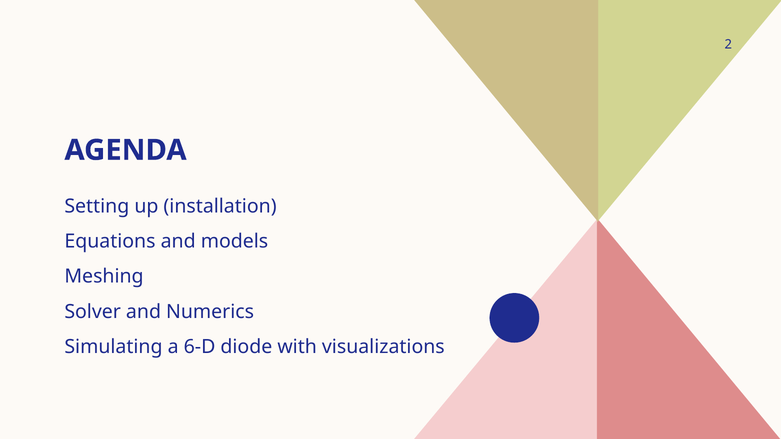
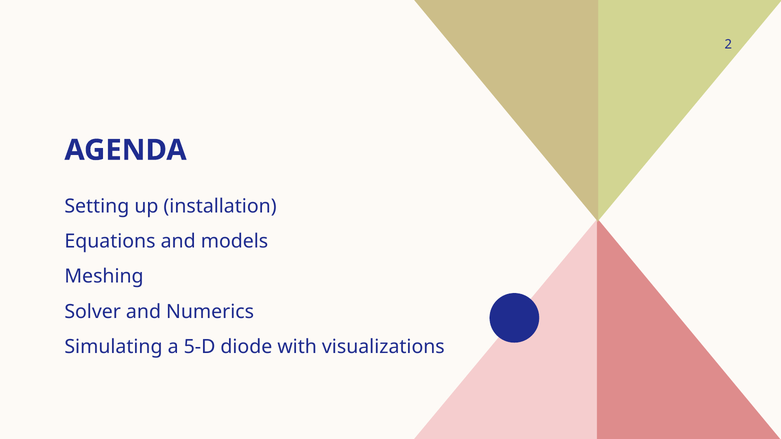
6-D: 6-D -> 5-D
